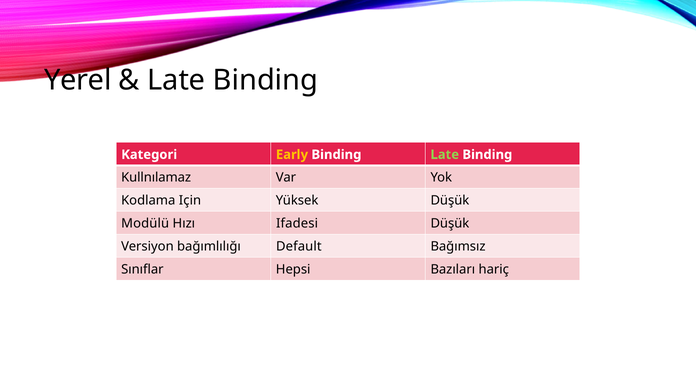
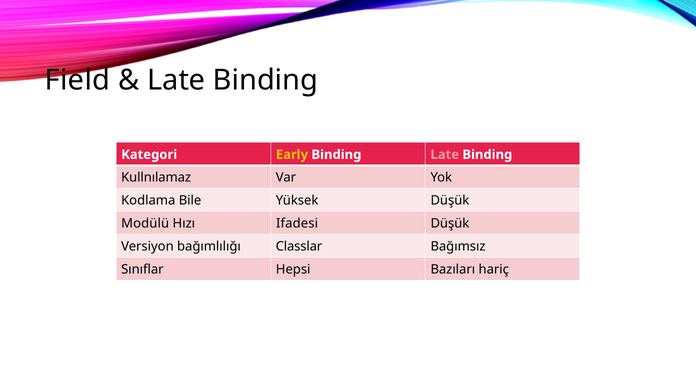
Yerel: Yerel -> Field
Late at (445, 155) colour: light green -> pink
Için: Için -> Bile
Default: Default -> Classlar
